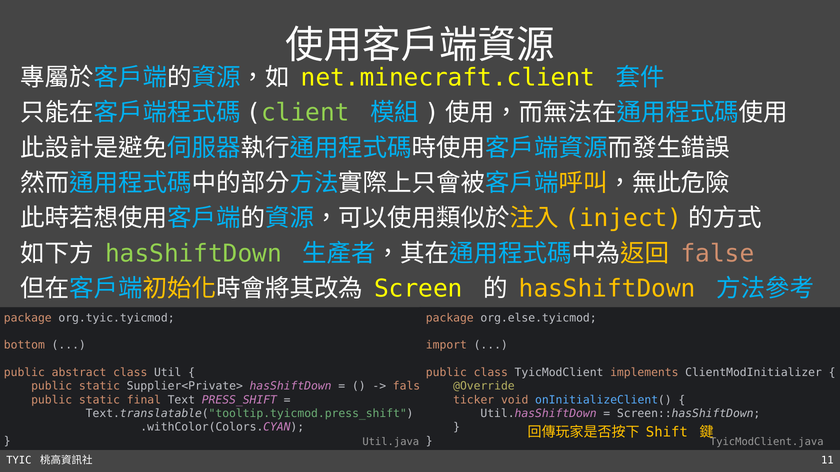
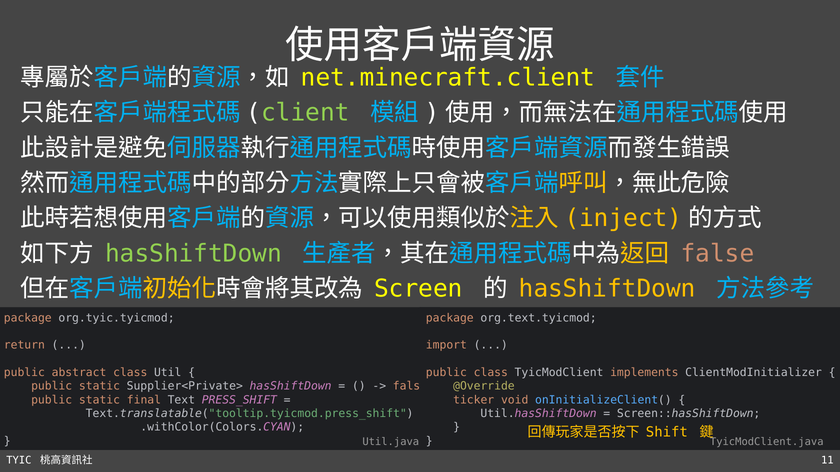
org.else.tyicmod: org.else.tyicmod -> org.text.tyicmod
bottom: bottom -> return
